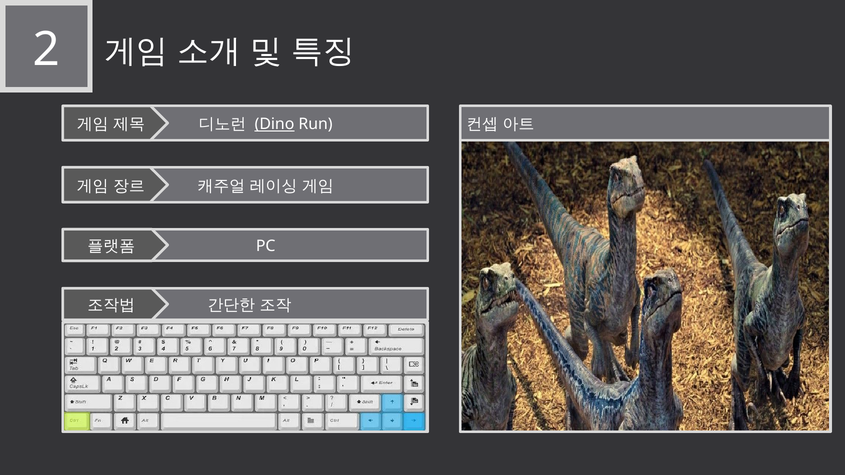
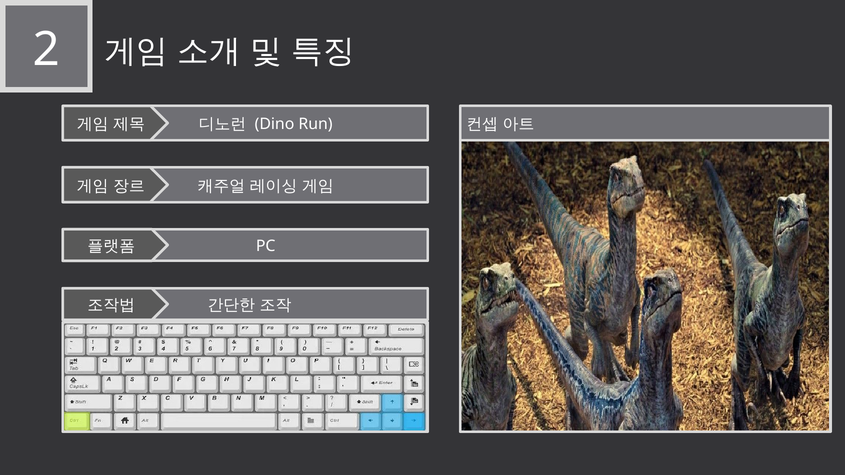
Dino underline: present -> none
